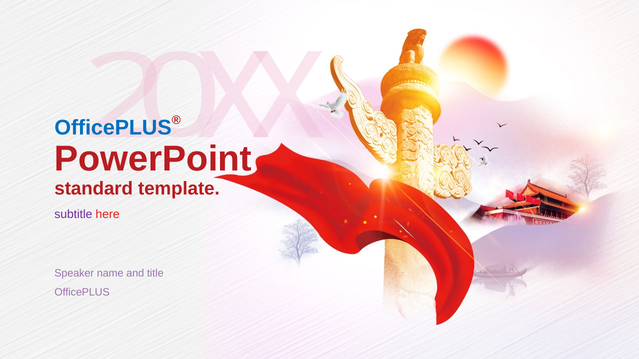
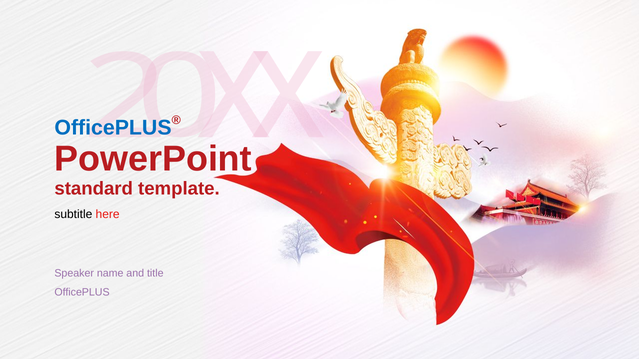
subtitle colour: purple -> black
